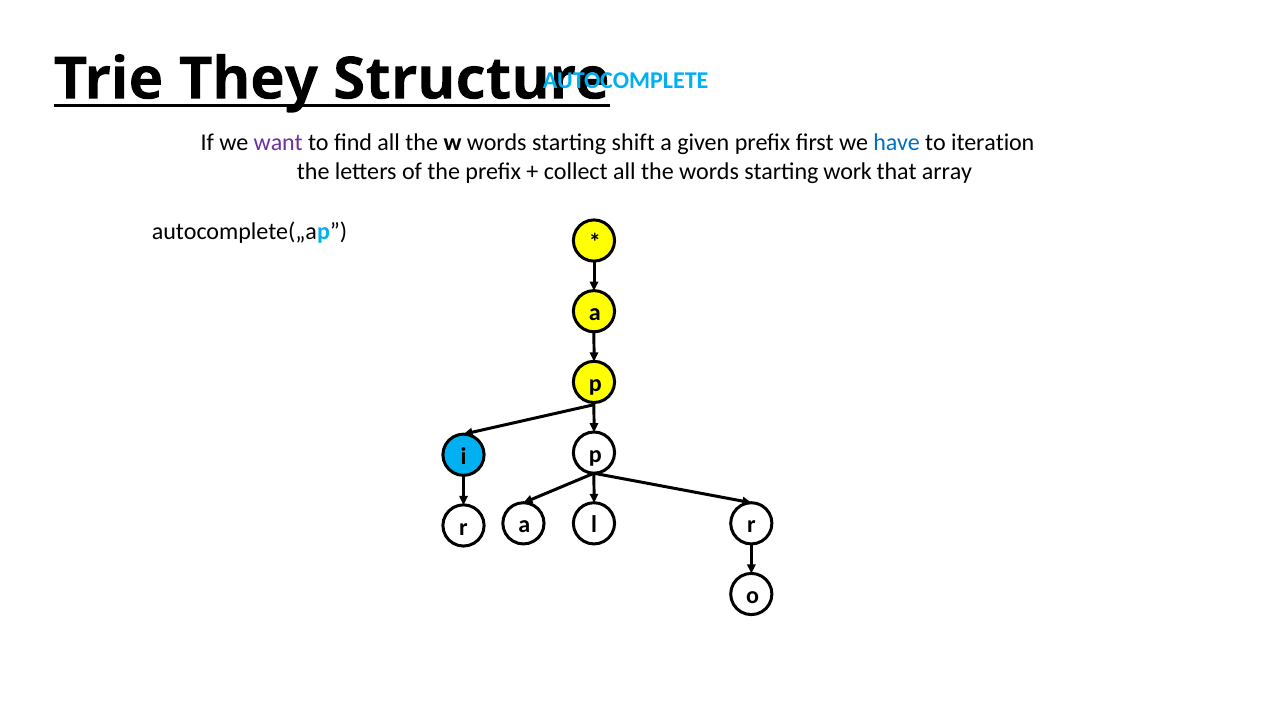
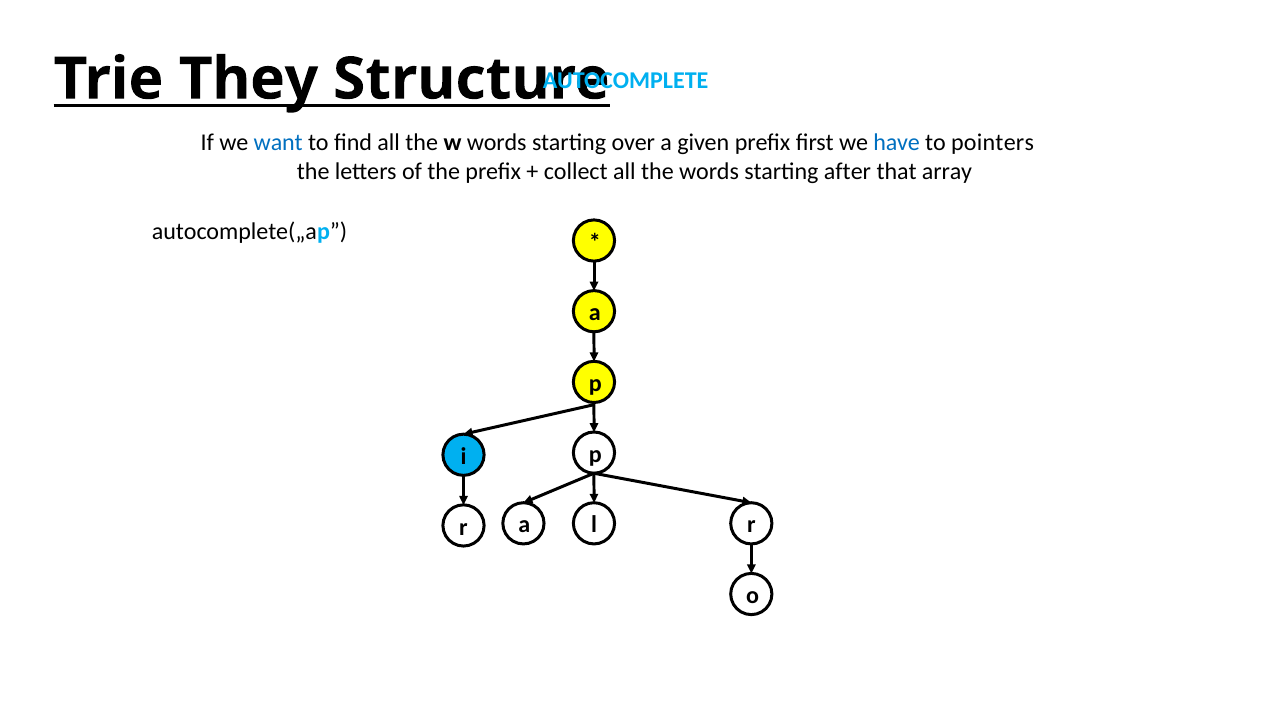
want colour: purple -> blue
shift: shift -> over
iteration: iteration -> pointers
work: work -> after
